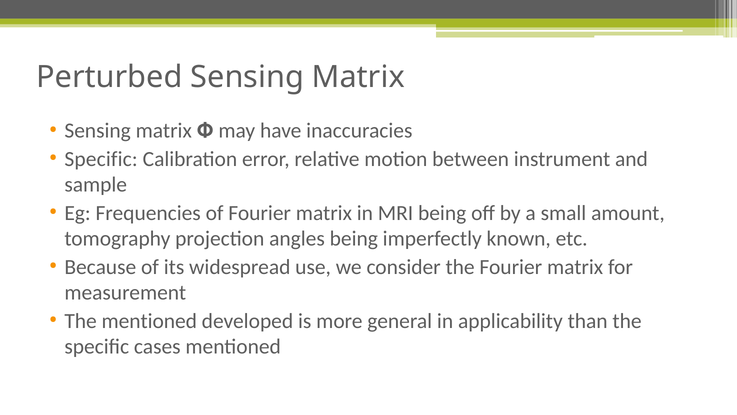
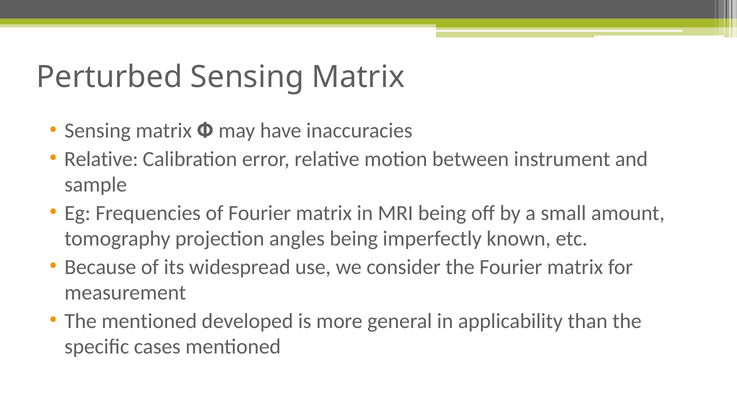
Specific at (101, 159): Specific -> Relative
